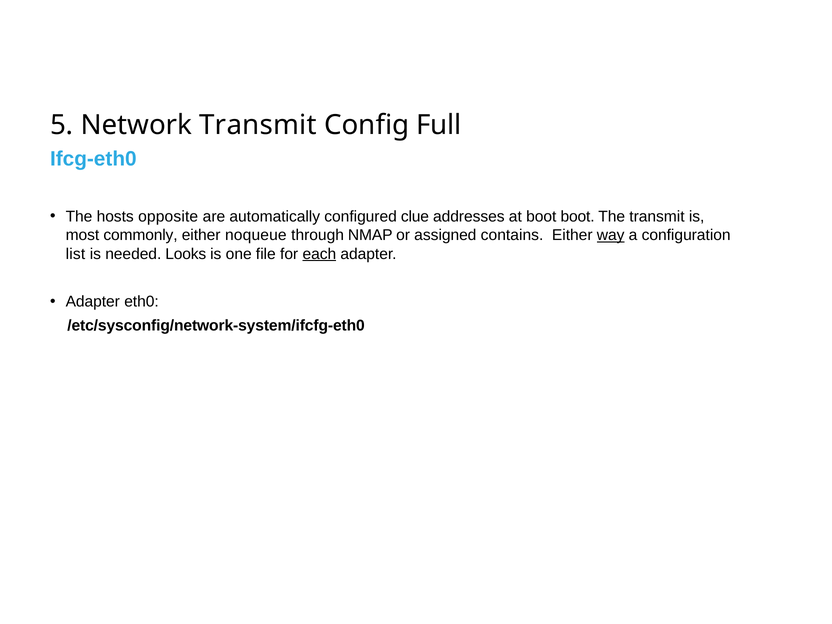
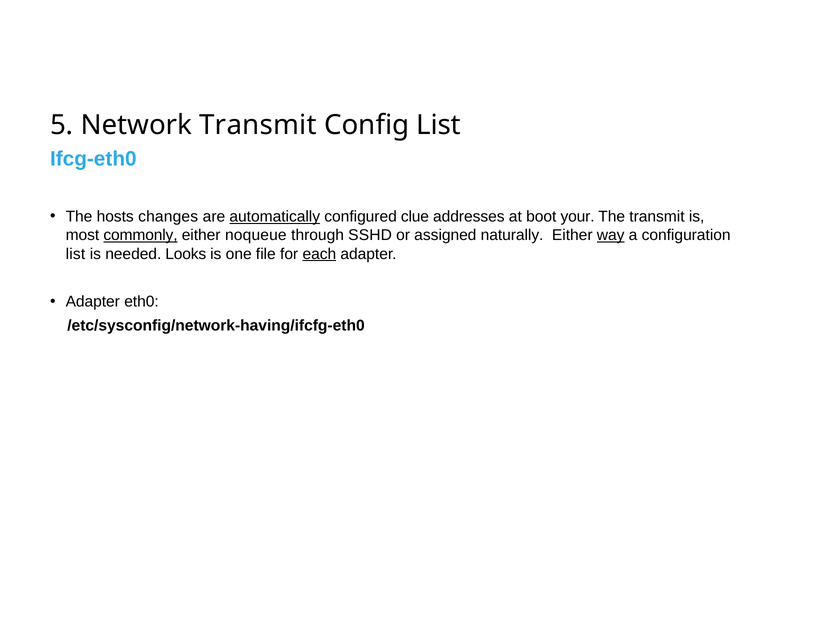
Config Full: Full -> List
opposite: opposite -> changes
automatically underline: none -> present
boot boot: boot -> your
commonly underline: none -> present
NMAP: NMAP -> SSHD
contains: contains -> naturally
/etc/sysconfig/network-system/ifcfg-eth0: /etc/sysconfig/network-system/ifcfg-eth0 -> /etc/sysconfig/network-having/ifcfg-eth0
